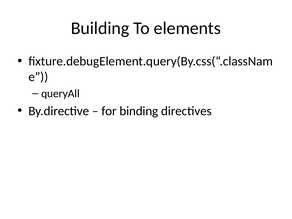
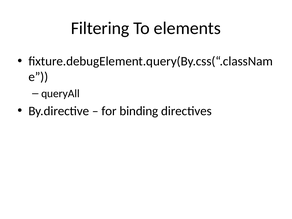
Building: Building -> Filtering
